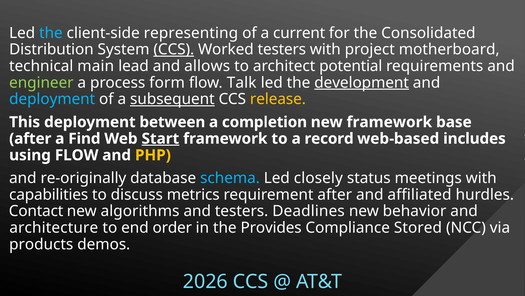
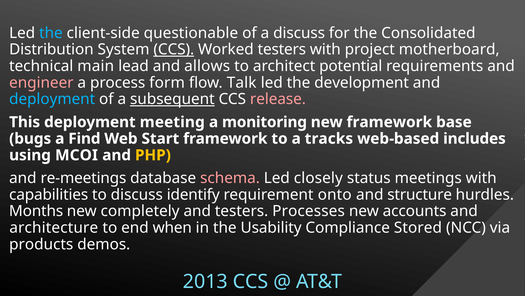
representing: representing -> questionable
a current: current -> discuss
engineer colour: light green -> pink
development underline: present -> none
release colour: yellow -> pink
between: between -> meeting
completion: completion -> monitoring
after at (30, 138): after -> bugs
Start underline: present -> none
record: record -> tracks
using FLOW: FLOW -> MCOI
re-originally: re-originally -> re-meetings
schema colour: light blue -> pink
metrics: metrics -> identify
requirement after: after -> onto
affiliated: affiliated -> structure
Contact: Contact -> Months
algorithms: algorithms -> completely
Deadlines: Deadlines -> Processes
behavior: behavior -> accounts
order: order -> when
Provides: Provides -> Usability
2026: 2026 -> 2013
